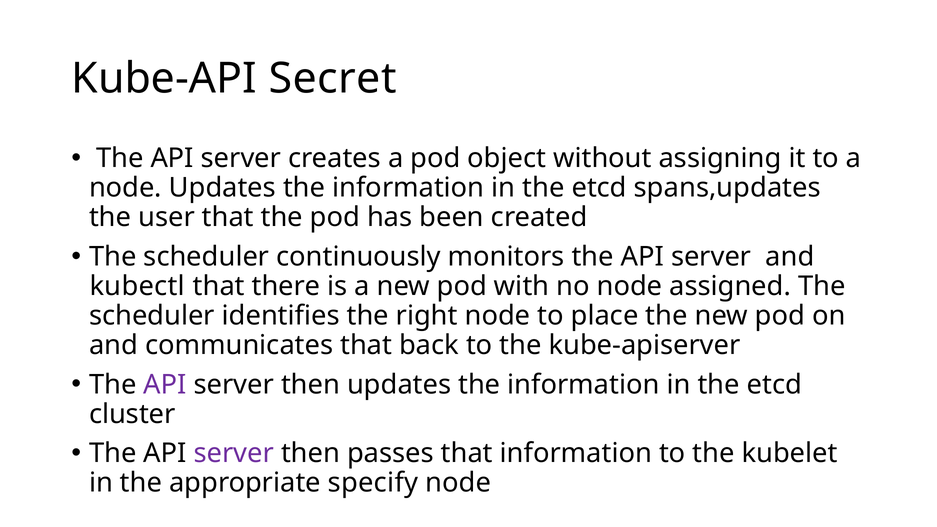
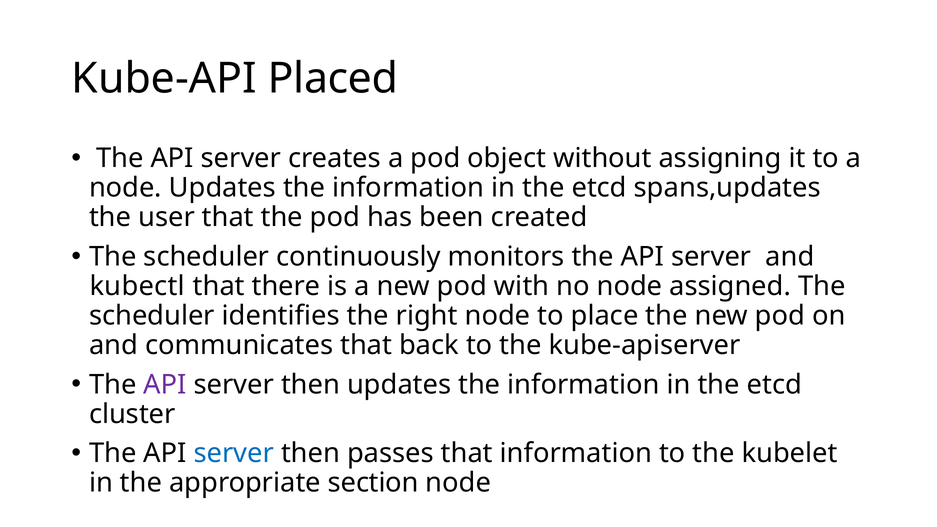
Secret: Secret -> Placed
server at (234, 453) colour: purple -> blue
specify: specify -> section
